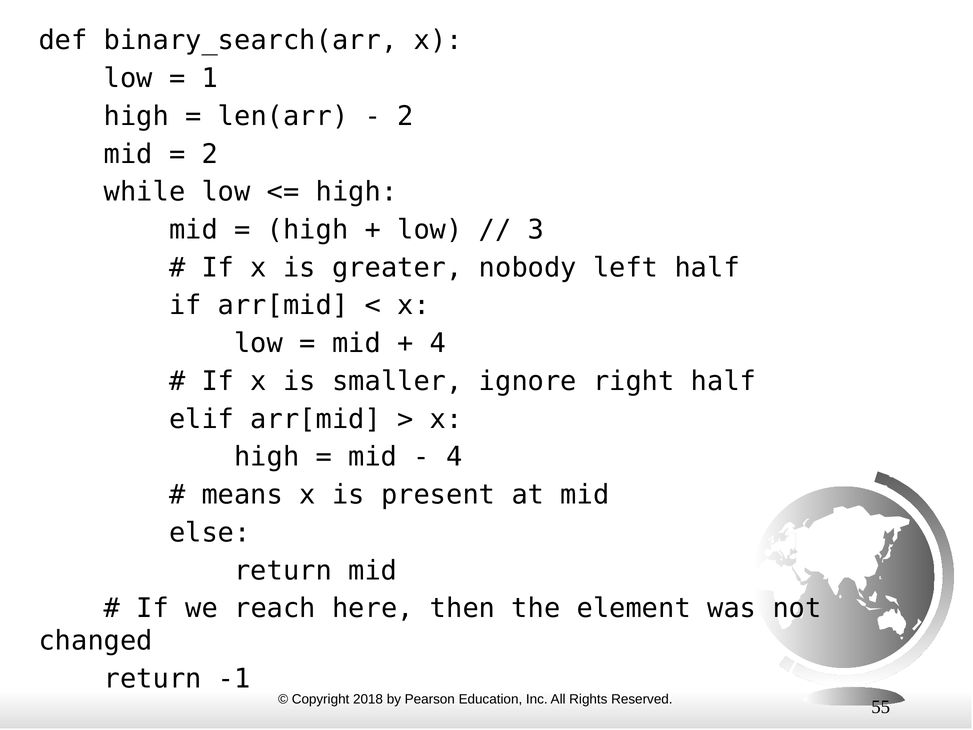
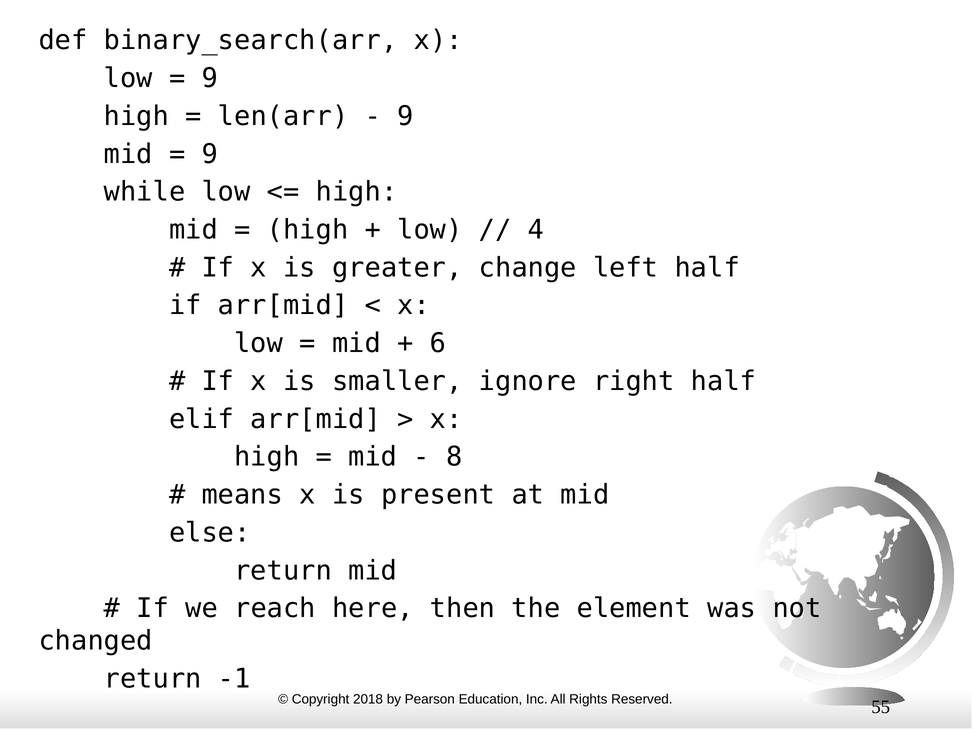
1 at (210, 78): 1 -> 9
2 at (405, 116): 2 -> 9
2 at (210, 154): 2 -> 9
3: 3 -> 4
nobody: nobody -> change
4 at (438, 343): 4 -> 6
4 at (454, 457): 4 -> 8
